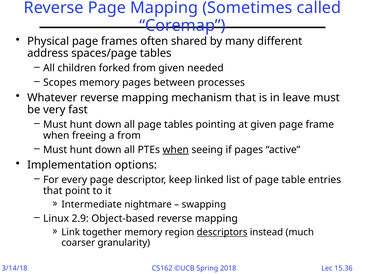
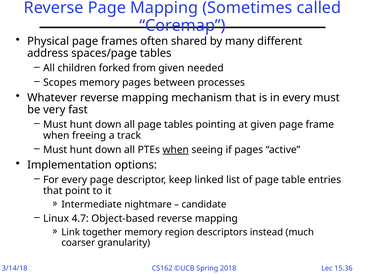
in leave: leave -> every
a from: from -> track
swapping: swapping -> candidate
2.9: 2.9 -> 4.7
descriptors underline: present -> none
